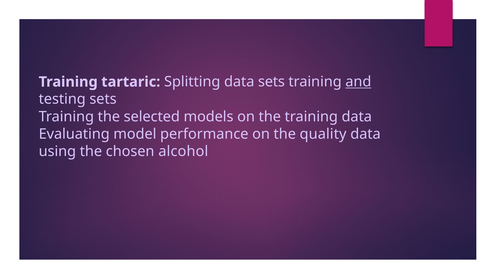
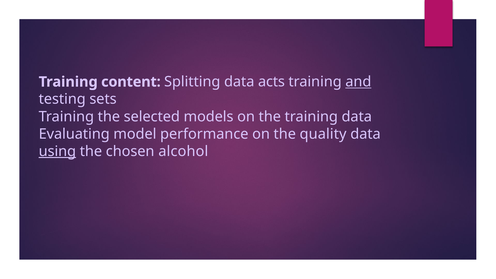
tartaric: tartaric -> content
data sets: sets -> acts
using underline: none -> present
